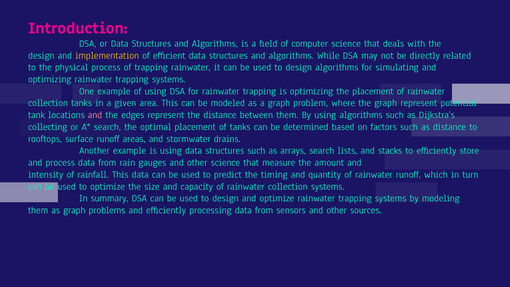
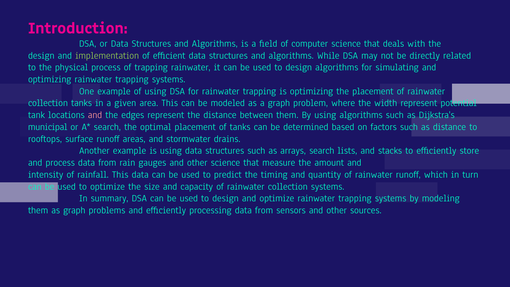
implementation colour: yellow -> light green
the graph: graph -> width
collecting: collecting -> municipal
